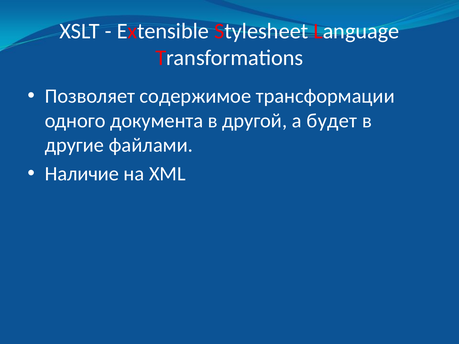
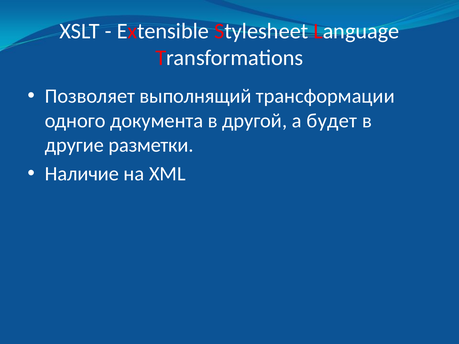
содержимое: содержимое -> выполнящий
файлами: файлами -> разметки
